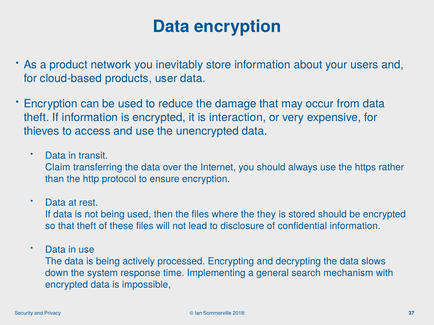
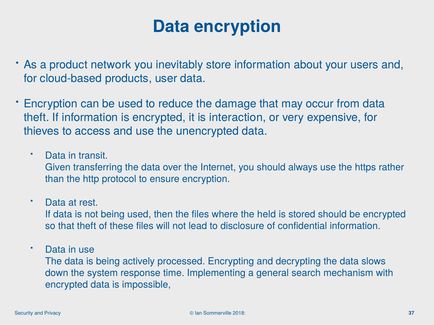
Claim: Claim -> Given
they: they -> held
